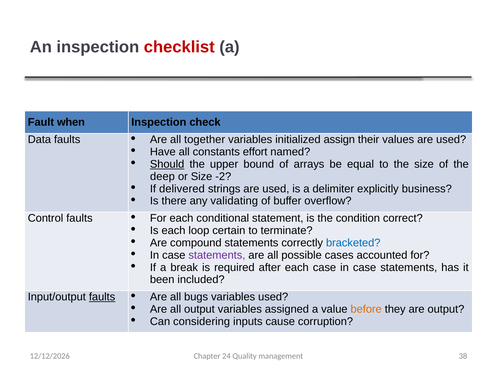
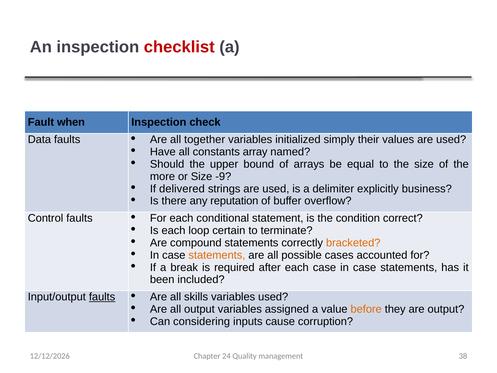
assign: assign -> simply
effort: effort -> array
Should underline: present -> none
deep: deep -> more
-2: -2 -> -9
validating: validating -> reputation
bracketed colour: blue -> orange
statements at (217, 255) colour: purple -> orange
bugs: bugs -> skills
